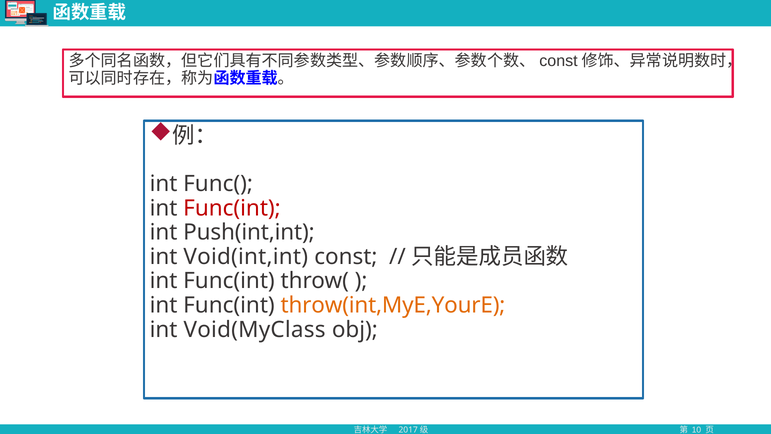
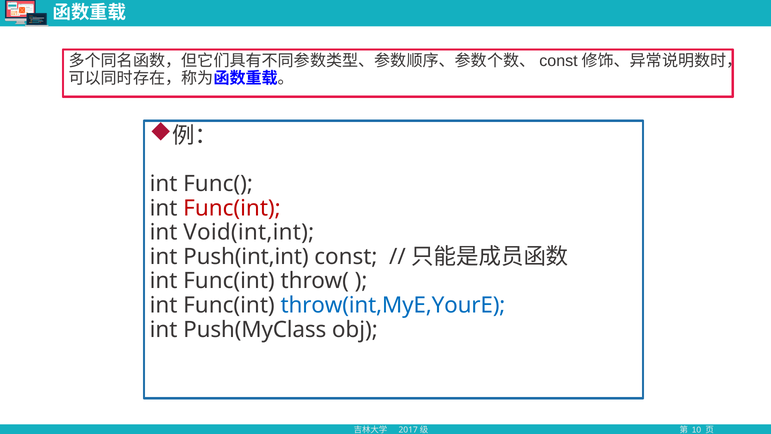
Push(int,int: Push(int,int -> Void(int,int
Void(int,int: Void(int,int -> Push(int,int
throw(int,MyE,YourE colour: orange -> blue
Void(MyClass: Void(MyClass -> Push(MyClass
